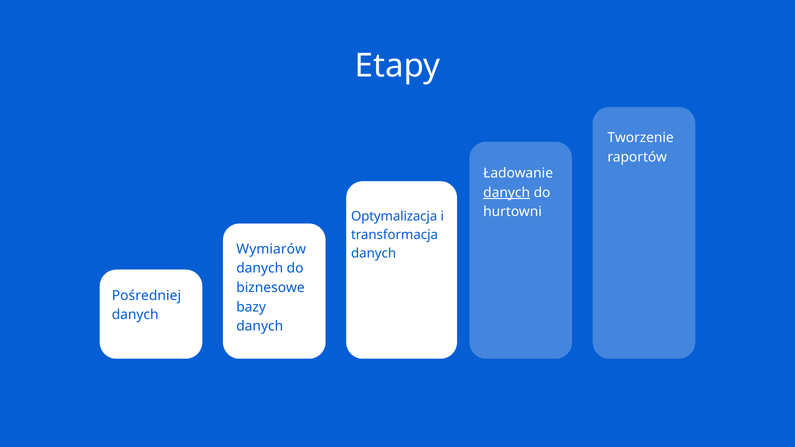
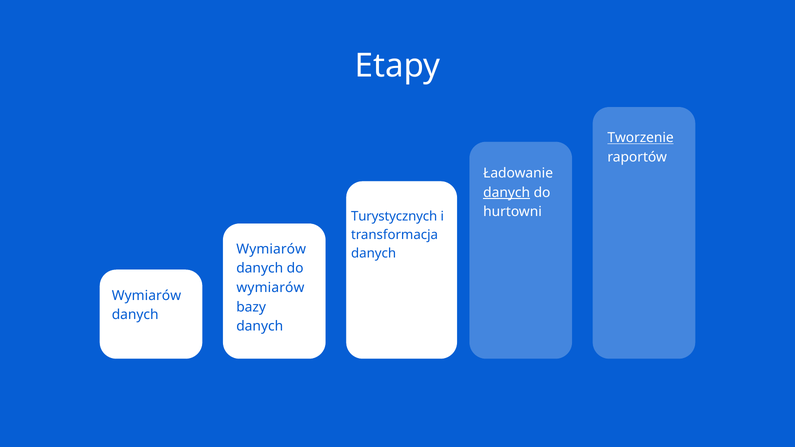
Tworzenie underline: none -> present
Optymalizacja: Optymalizacja -> Turystycznych
biznesowe at (271, 288): biznesowe -> wymiarów
Pośredniej at (146, 296): Pośredniej -> Wymiarów
